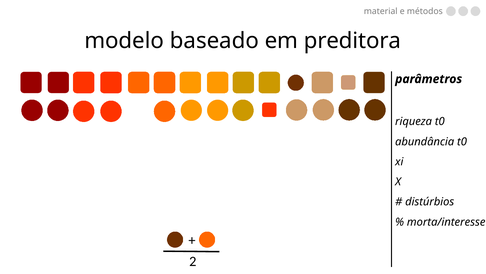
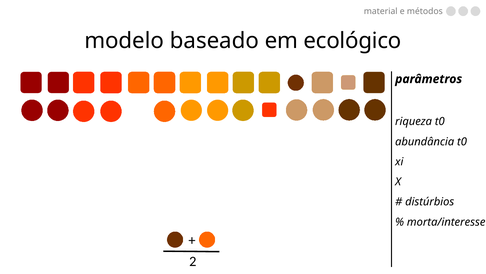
preditora: preditora -> ecológico
